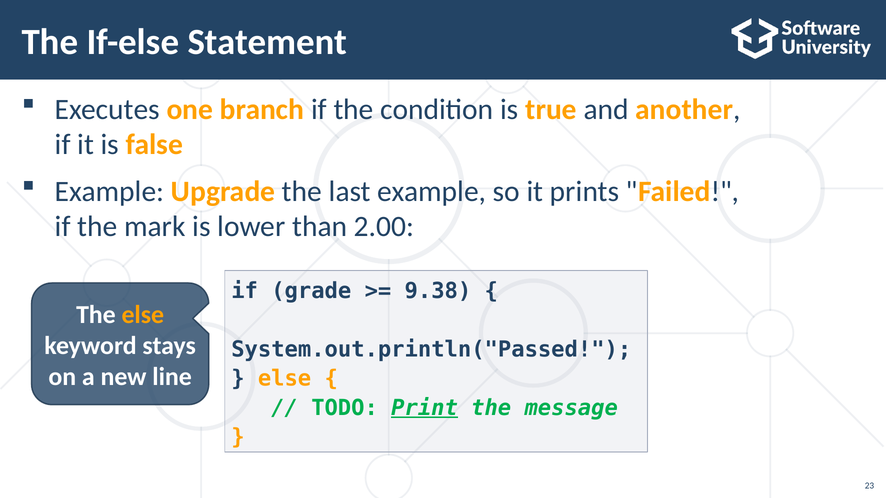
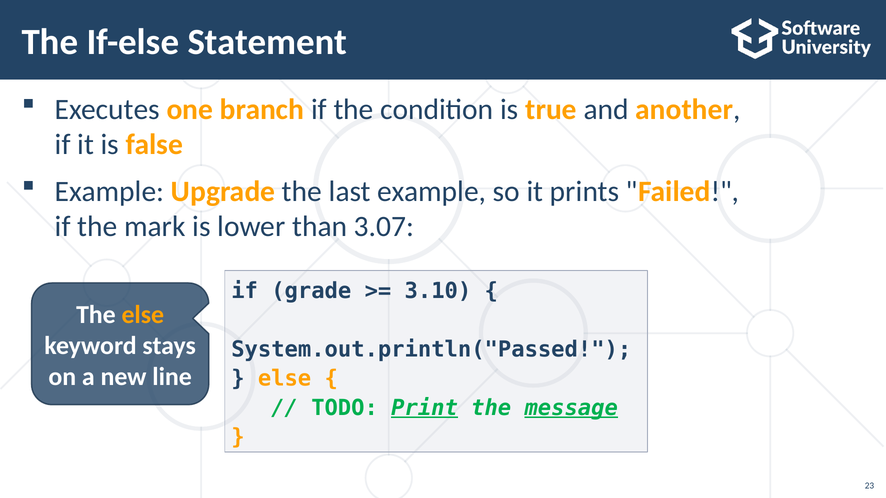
2.00: 2.00 -> 3.07
9.38: 9.38 -> 3.10
message underline: none -> present
